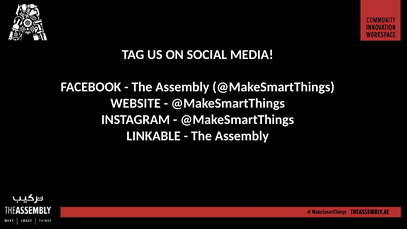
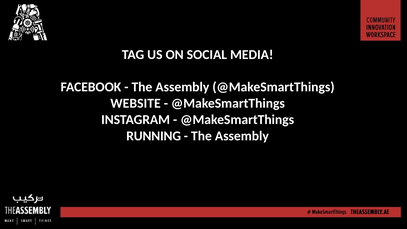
LINKABLE: LINKABLE -> RUNNING
